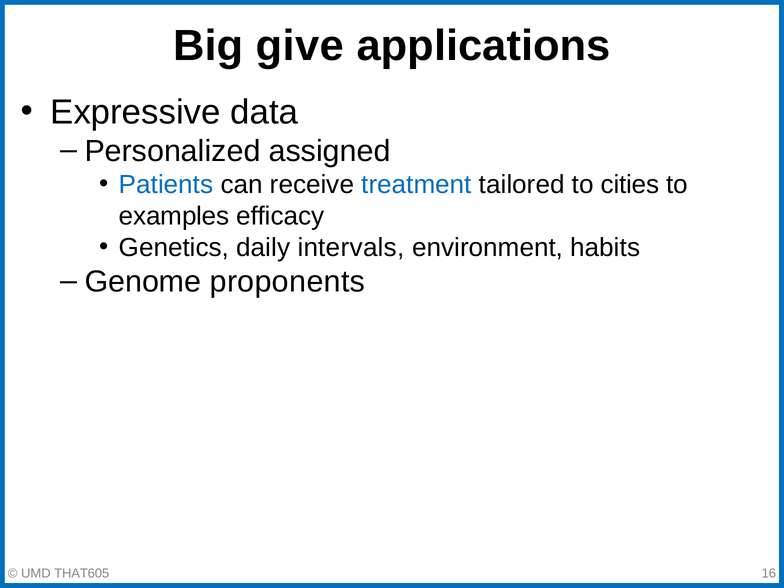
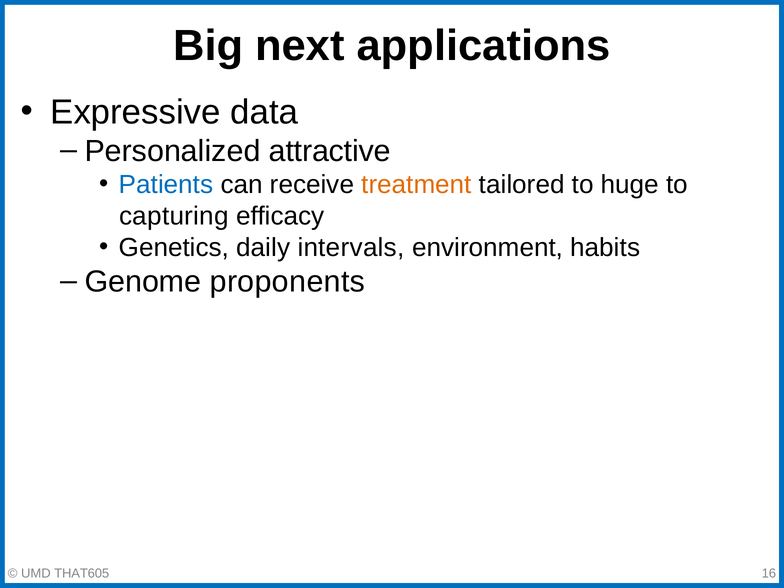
give: give -> next
assigned: assigned -> attractive
treatment colour: blue -> orange
cities: cities -> huge
examples: examples -> capturing
